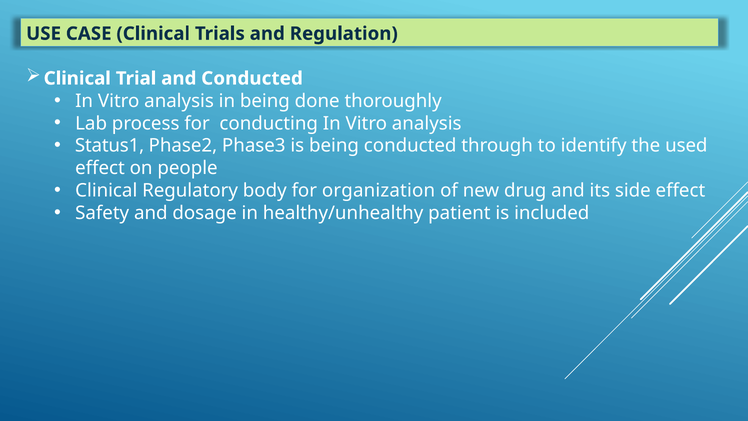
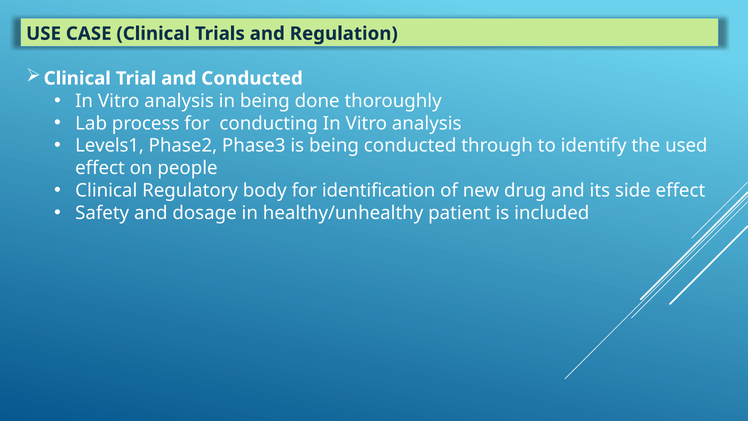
Status1: Status1 -> Levels1
organization: organization -> identification
